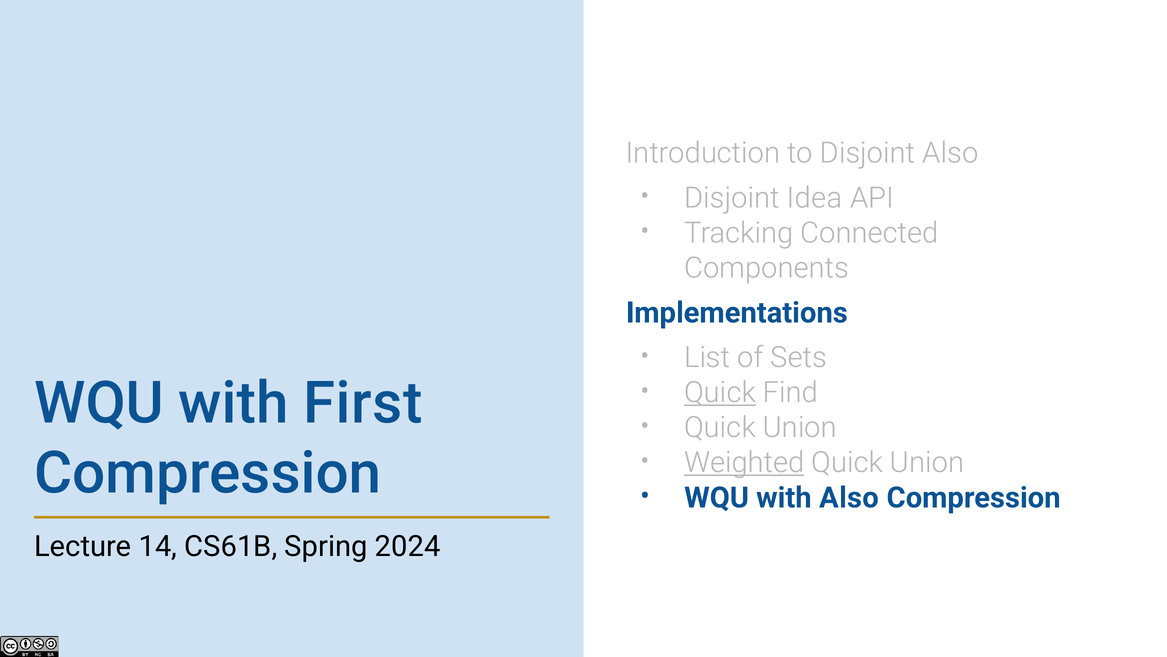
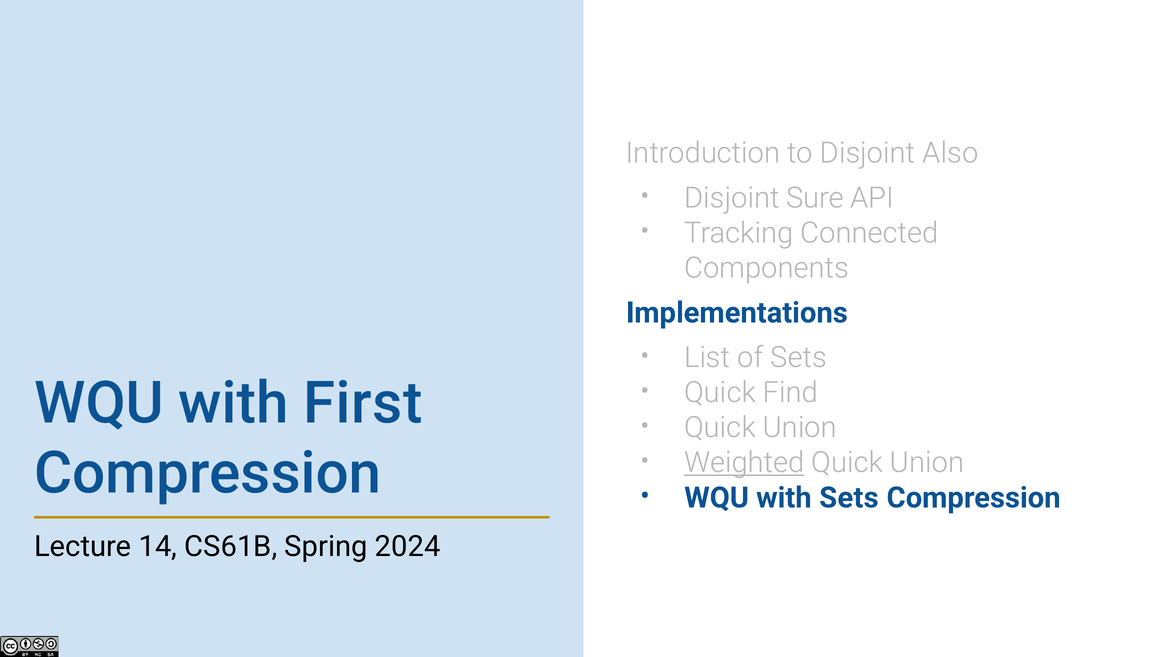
Idea: Idea -> Sure
Quick at (720, 392) underline: present -> none
with Also: Also -> Sets
